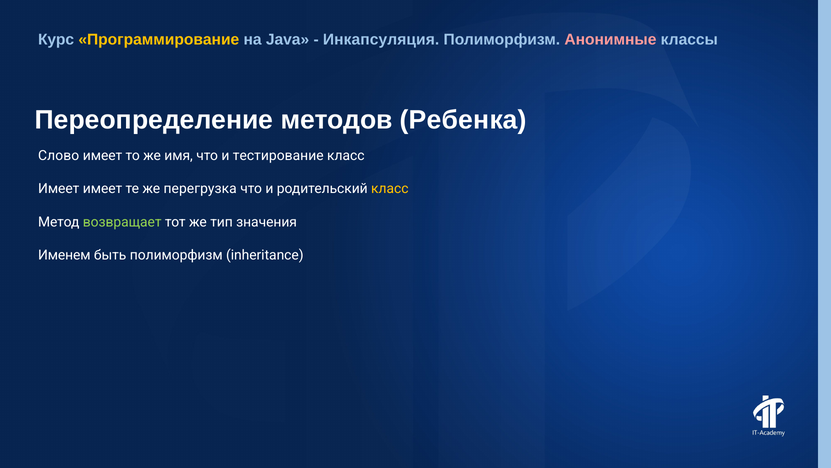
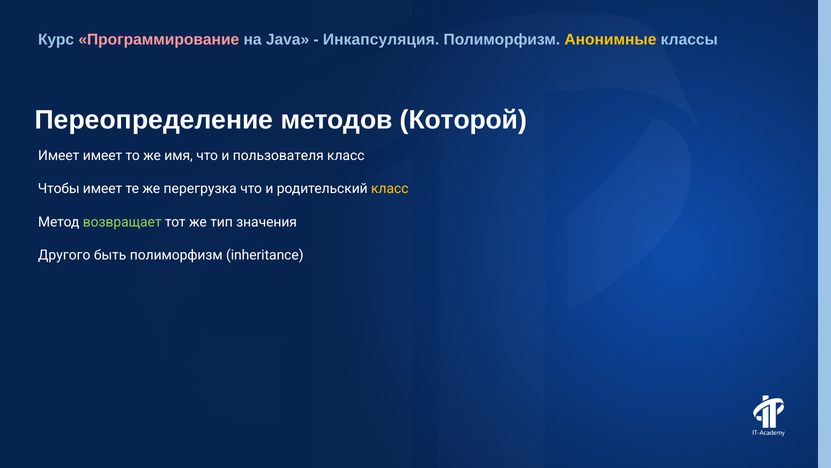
Программирование colour: yellow -> pink
Анонимные colour: pink -> yellow
Ребенка: Ребенка -> Которой
Слово at (59, 155): Слово -> Имеет
тестирование: тестирование -> пользователя
Имеет at (59, 189): Имеет -> Чтобы
Именем: Именем -> Другого
